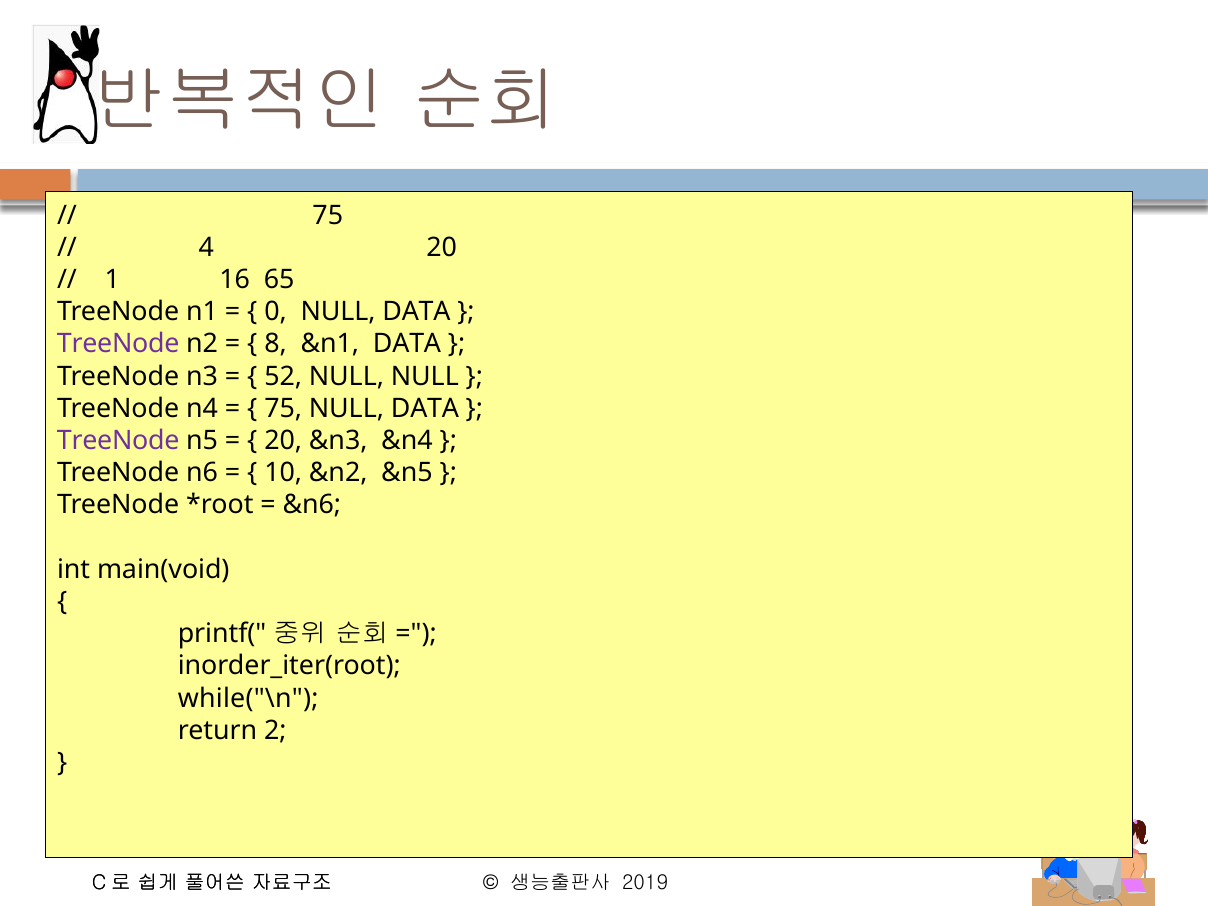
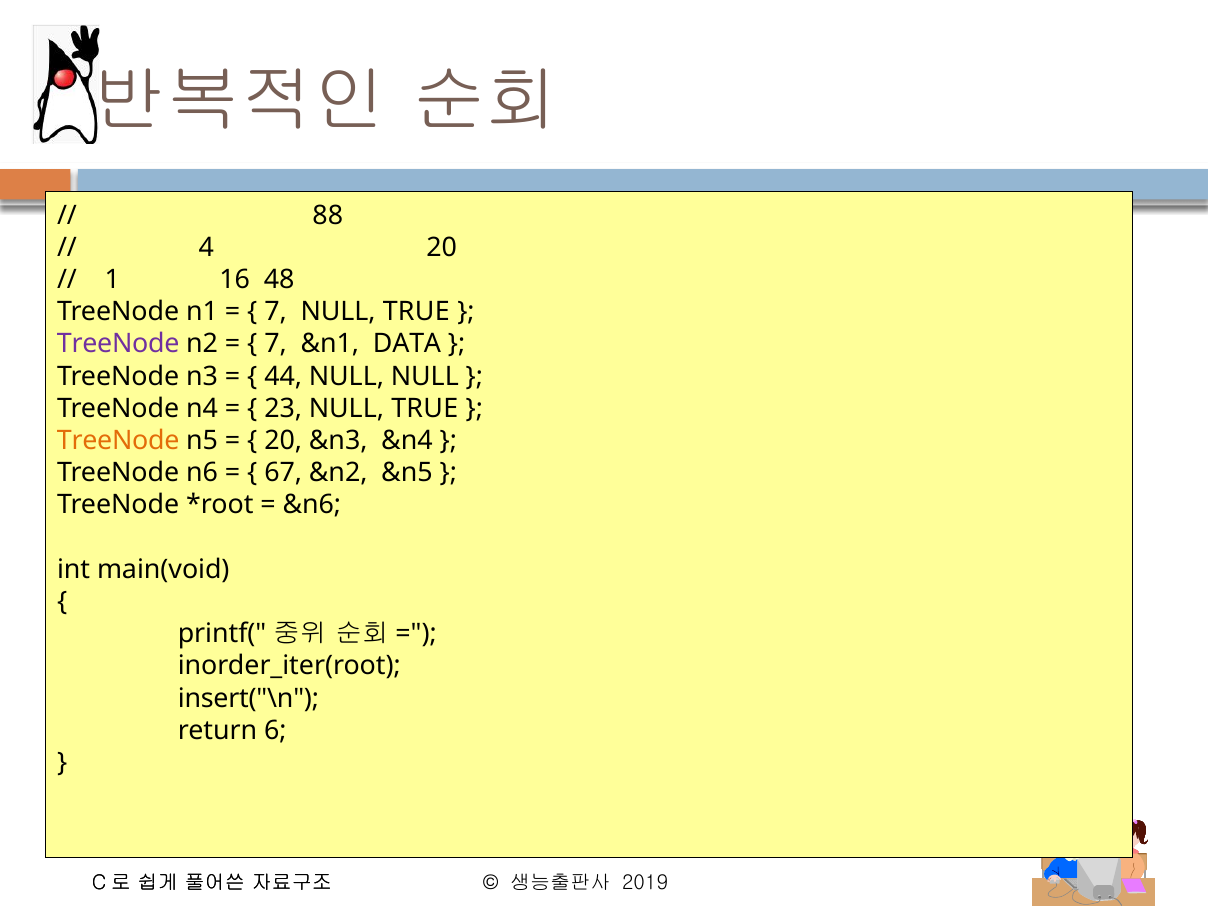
75 at (328, 215): 75 -> 88
65: 65 -> 48
0 at (276, 312): 0 -> 7
DATA at (416, 312): DATA -> TRUE
8 at (276, 344): 8 -> 7
52: 52 -> 44
75 at (283, 408): 75 -> 23
DATA at (425, 408): DATA -> TRUE
TreeNode at (118, 441) colour: purple -> orange
10: 10 -> 67
while("\n: while("\n -> insert("\n
2: 2 -> 6
